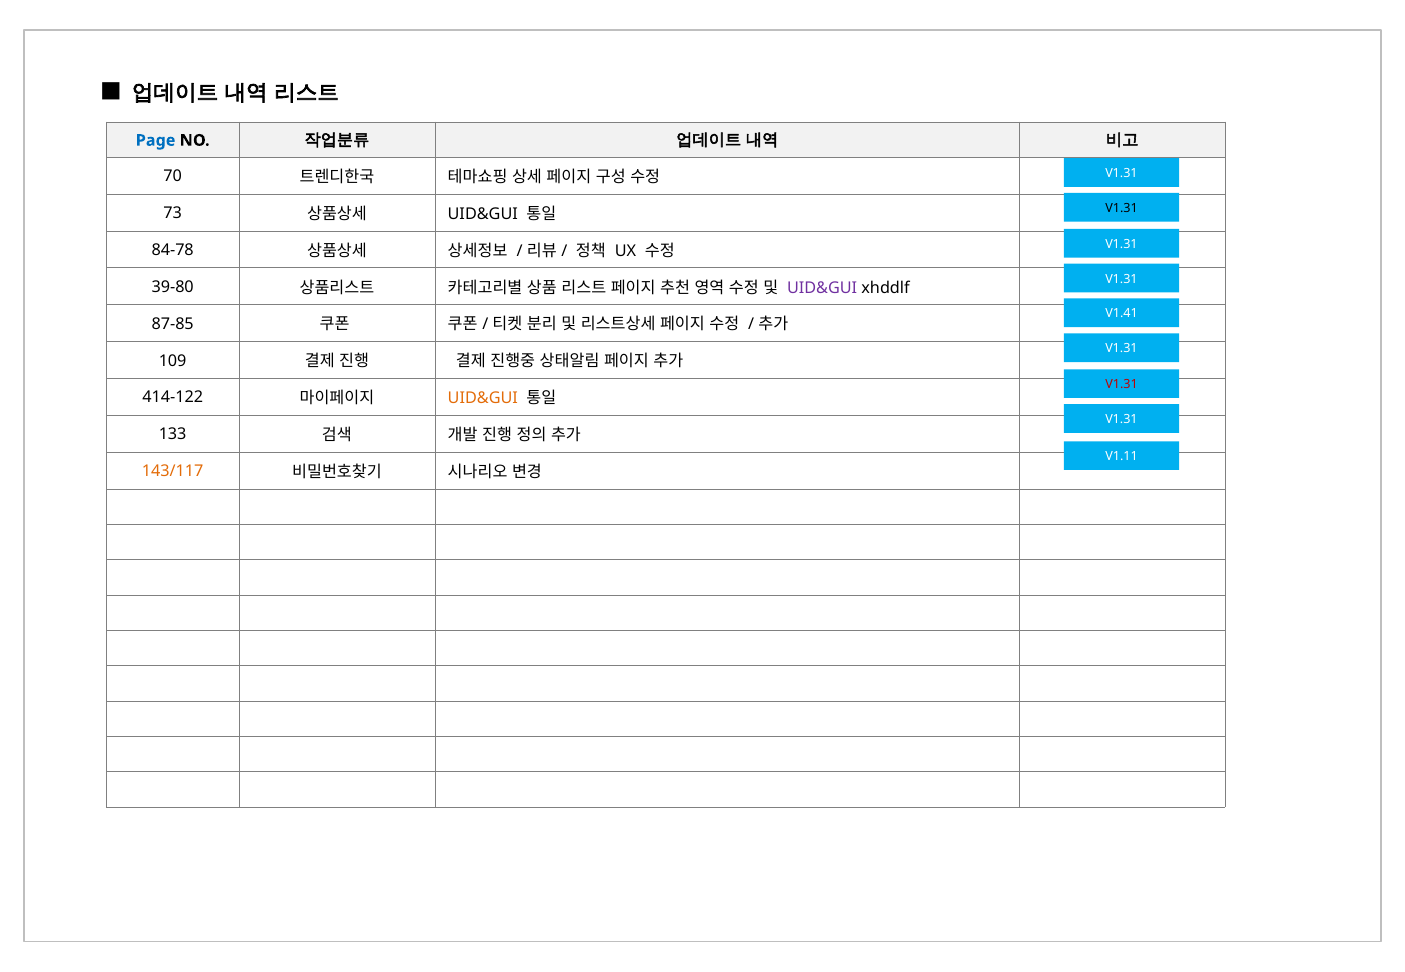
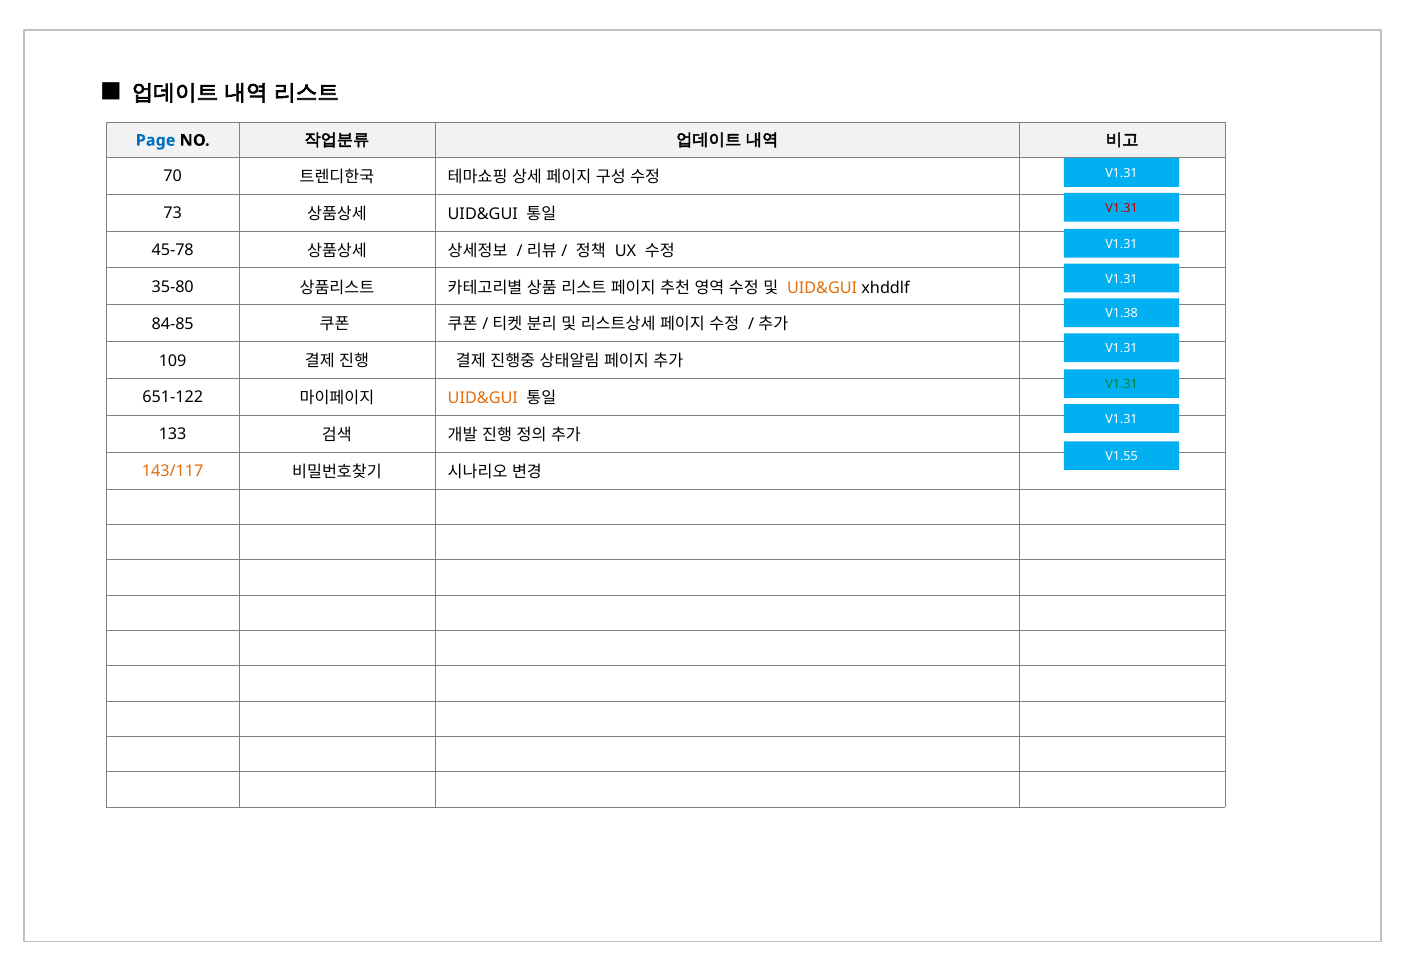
V1.31 at (1122, 208) colour: black -> red
84-78: 84-78 -> 45-78
39-80: 39-80 -> 35-80
UID&GUI at (822, 288) colour: purple -> orange
V1.41: V1.41 -> V1.38
87-85: 87-85 -> 84-85
V1.31 at (1122, 385) colour: red -> green
414-122: 414-122 -> 651-122
V1.11: V1.11 -> V1.55
